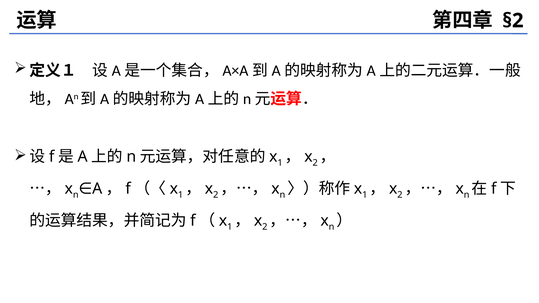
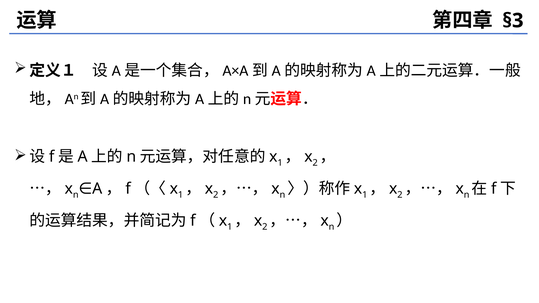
§2: §2 -> §3
